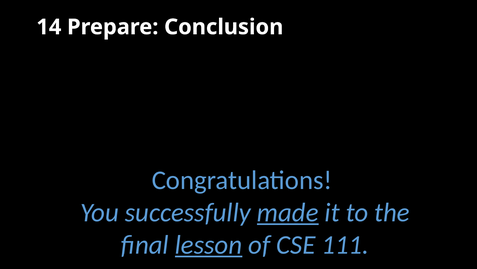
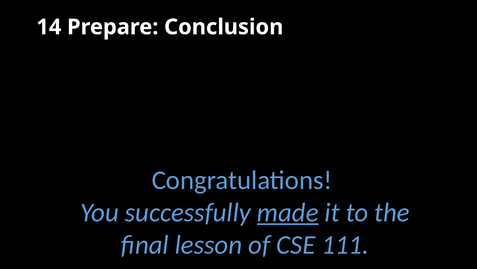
lesson underline: present -> none
